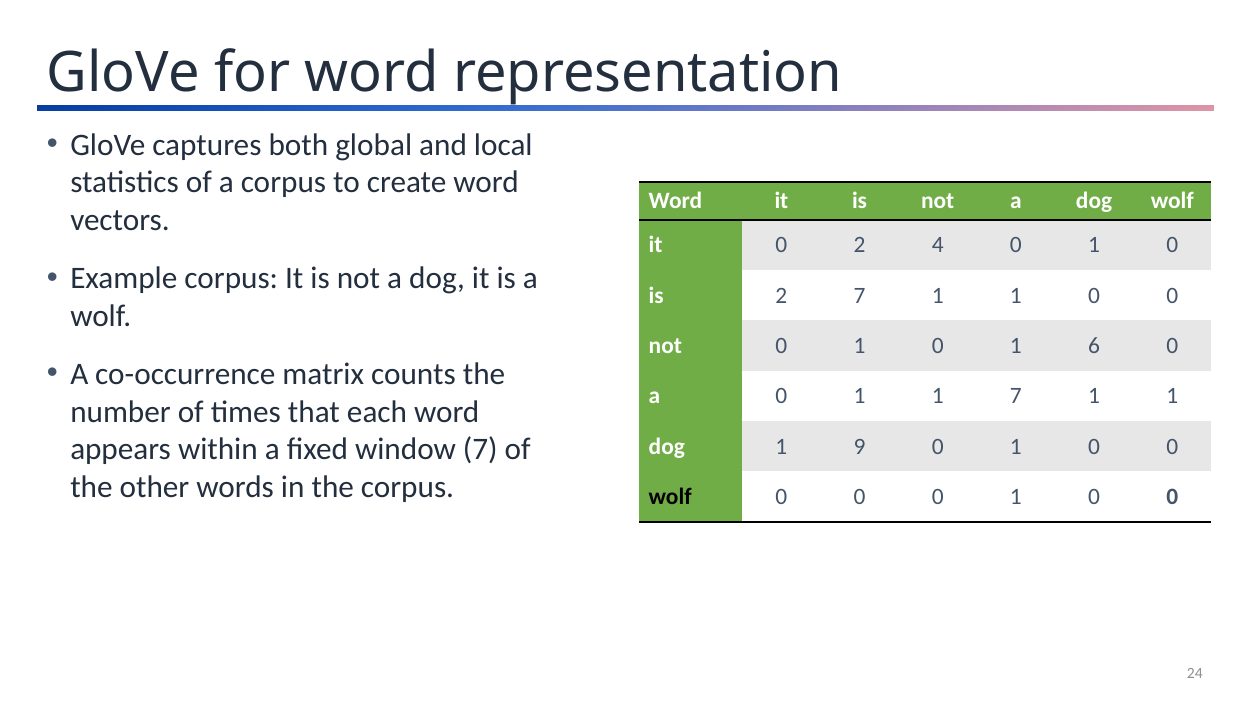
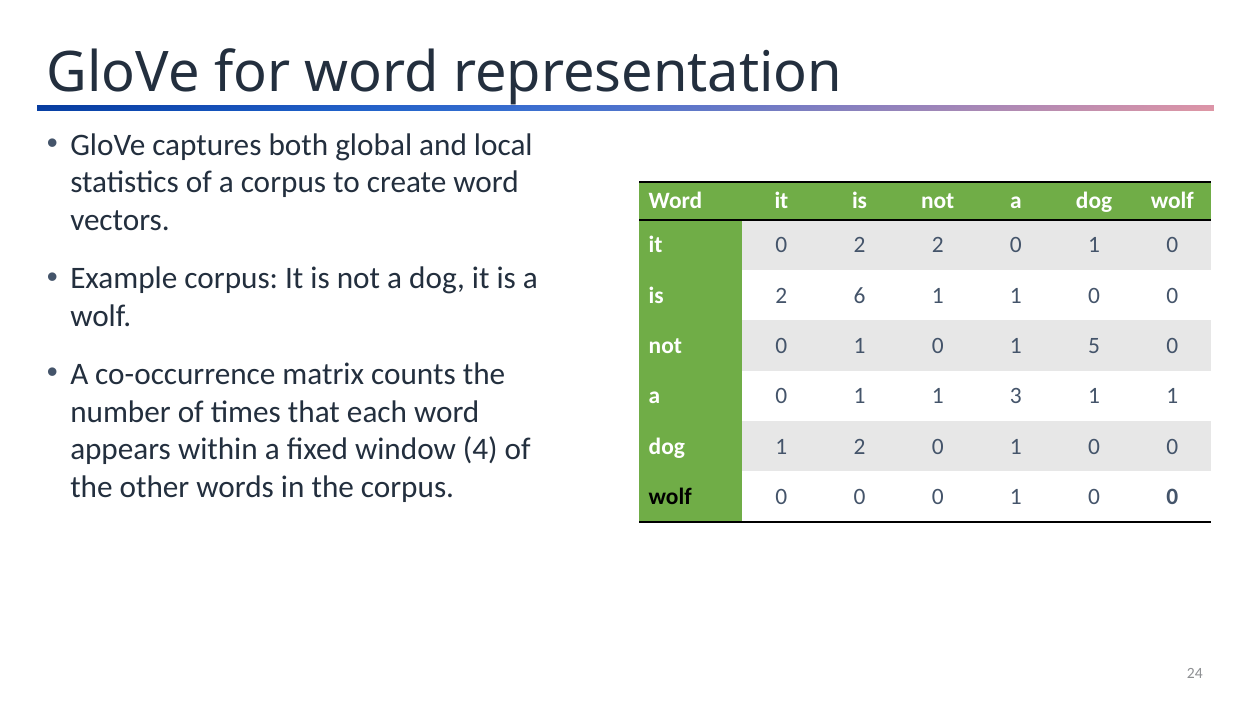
2 4: 4 -> 2
2 7: 7 -> 6
6: 6 -> 5
1 7: 7 -> 3
window 7: 7 -> 4
1 9: 9 -> 2
